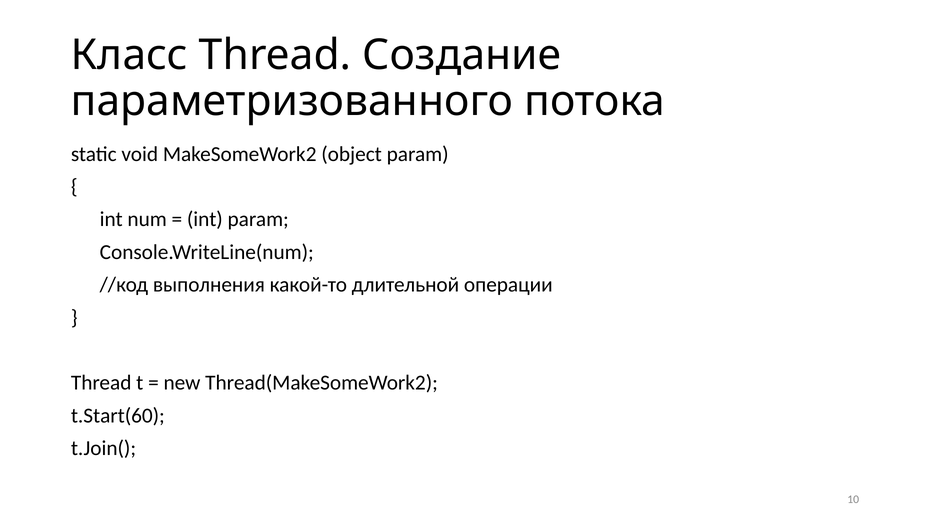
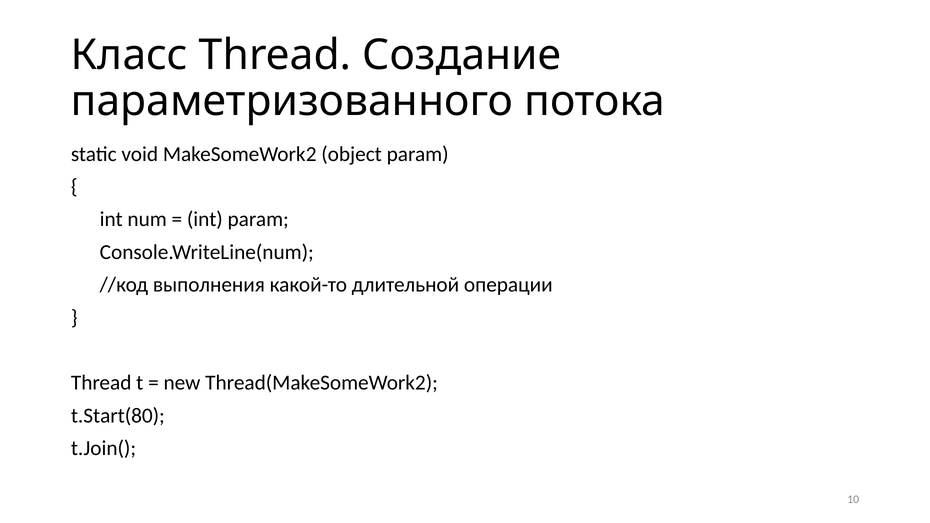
t.Start(60: t.Start(60 -> t.Start(80
